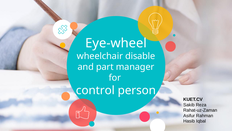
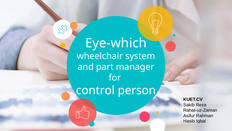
Eye-wheel: Eye-wheel -> Eye-which
disable: disable -> system
